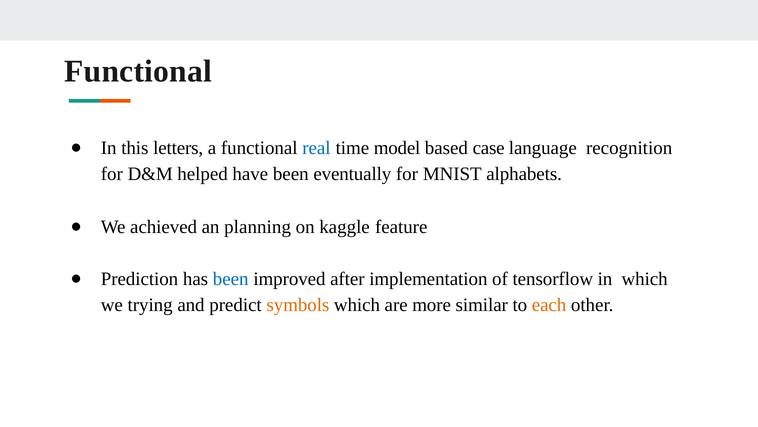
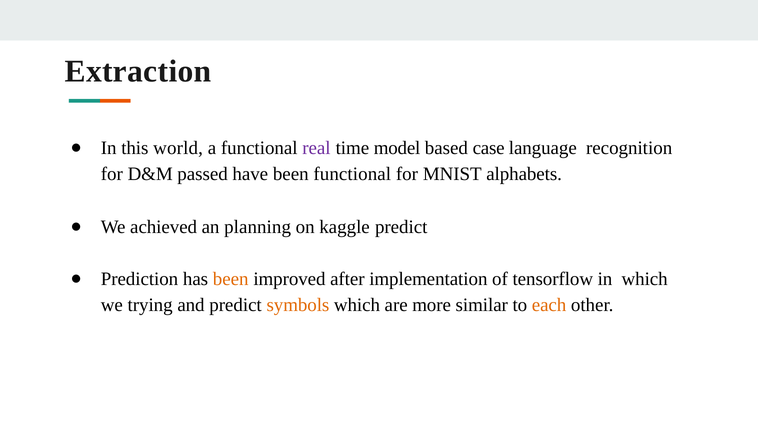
Functional at (138, 71): Functional -> Extraction
letters: letters -> world
real colour: blue -> purple
helped: helped -> passed
been eventually: eventually -> functional
kaggle feature: feature -> predict
been at (231, 279) colour: blue -> orange
